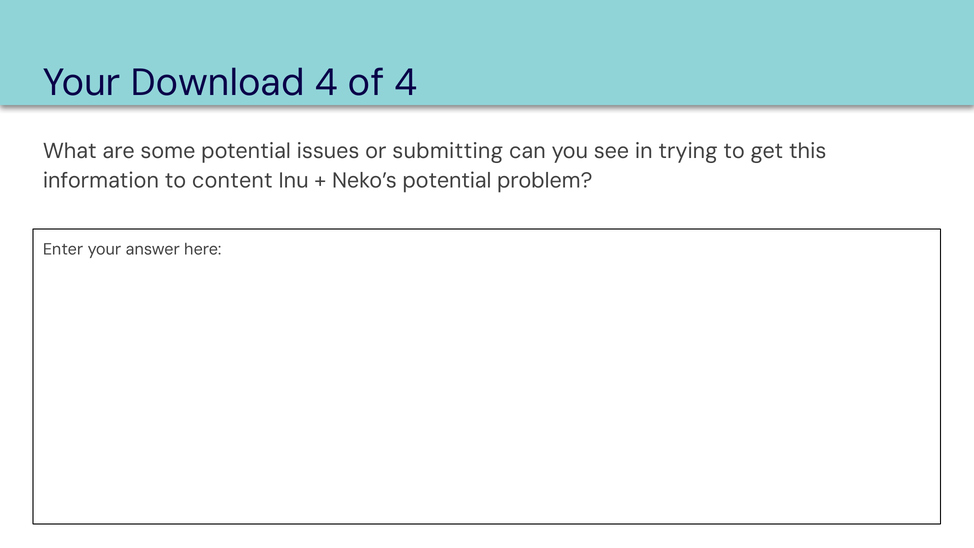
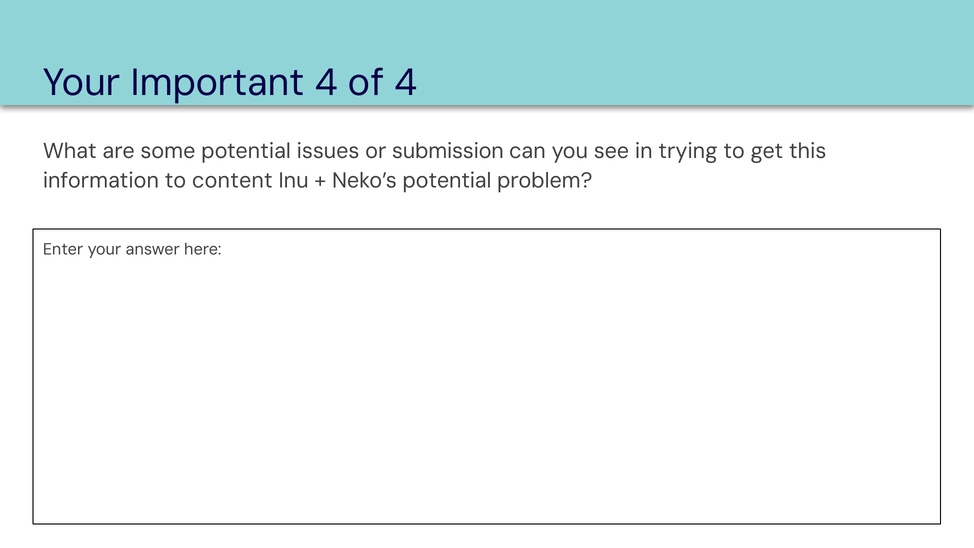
Download: Download -> Important
submitting: submitting -> submission
